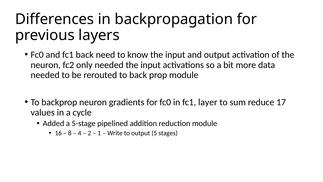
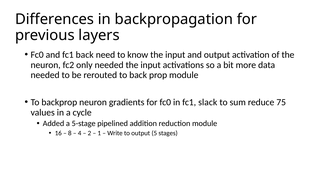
layer: layer -> slack
17: 17 -> 75
